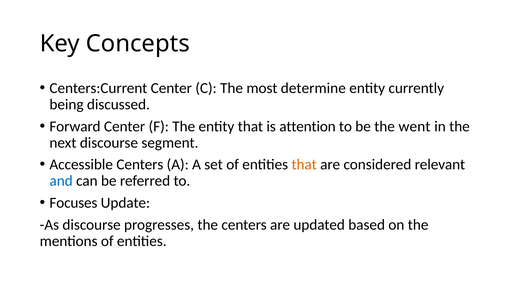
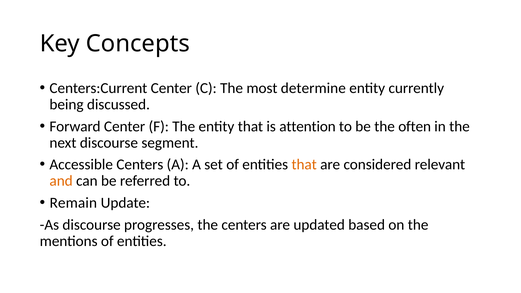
went: went -> often
and colour: blue -> orange
Focuses: Focuses -> Remain
